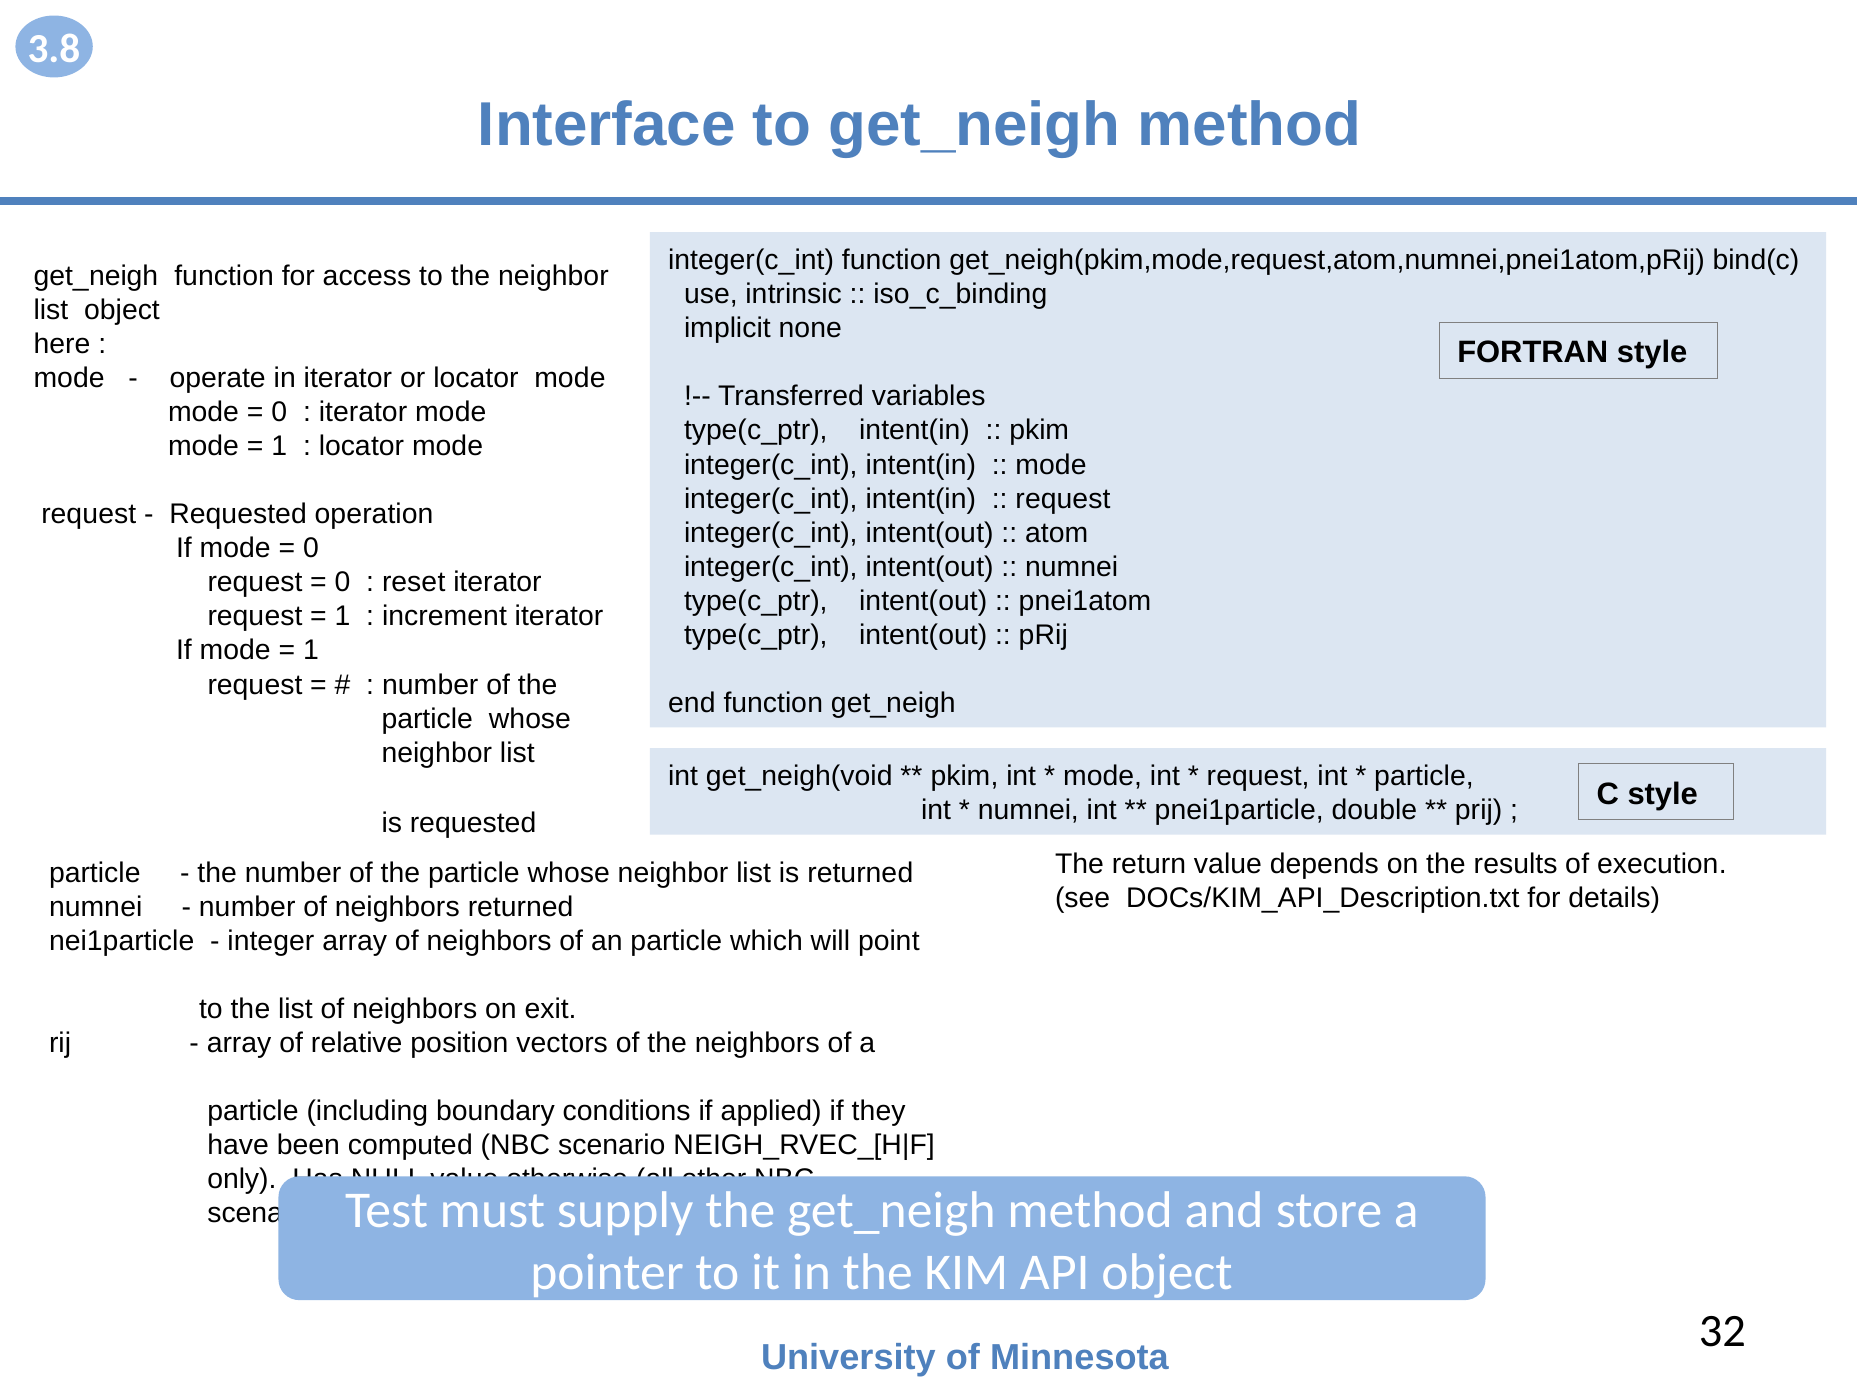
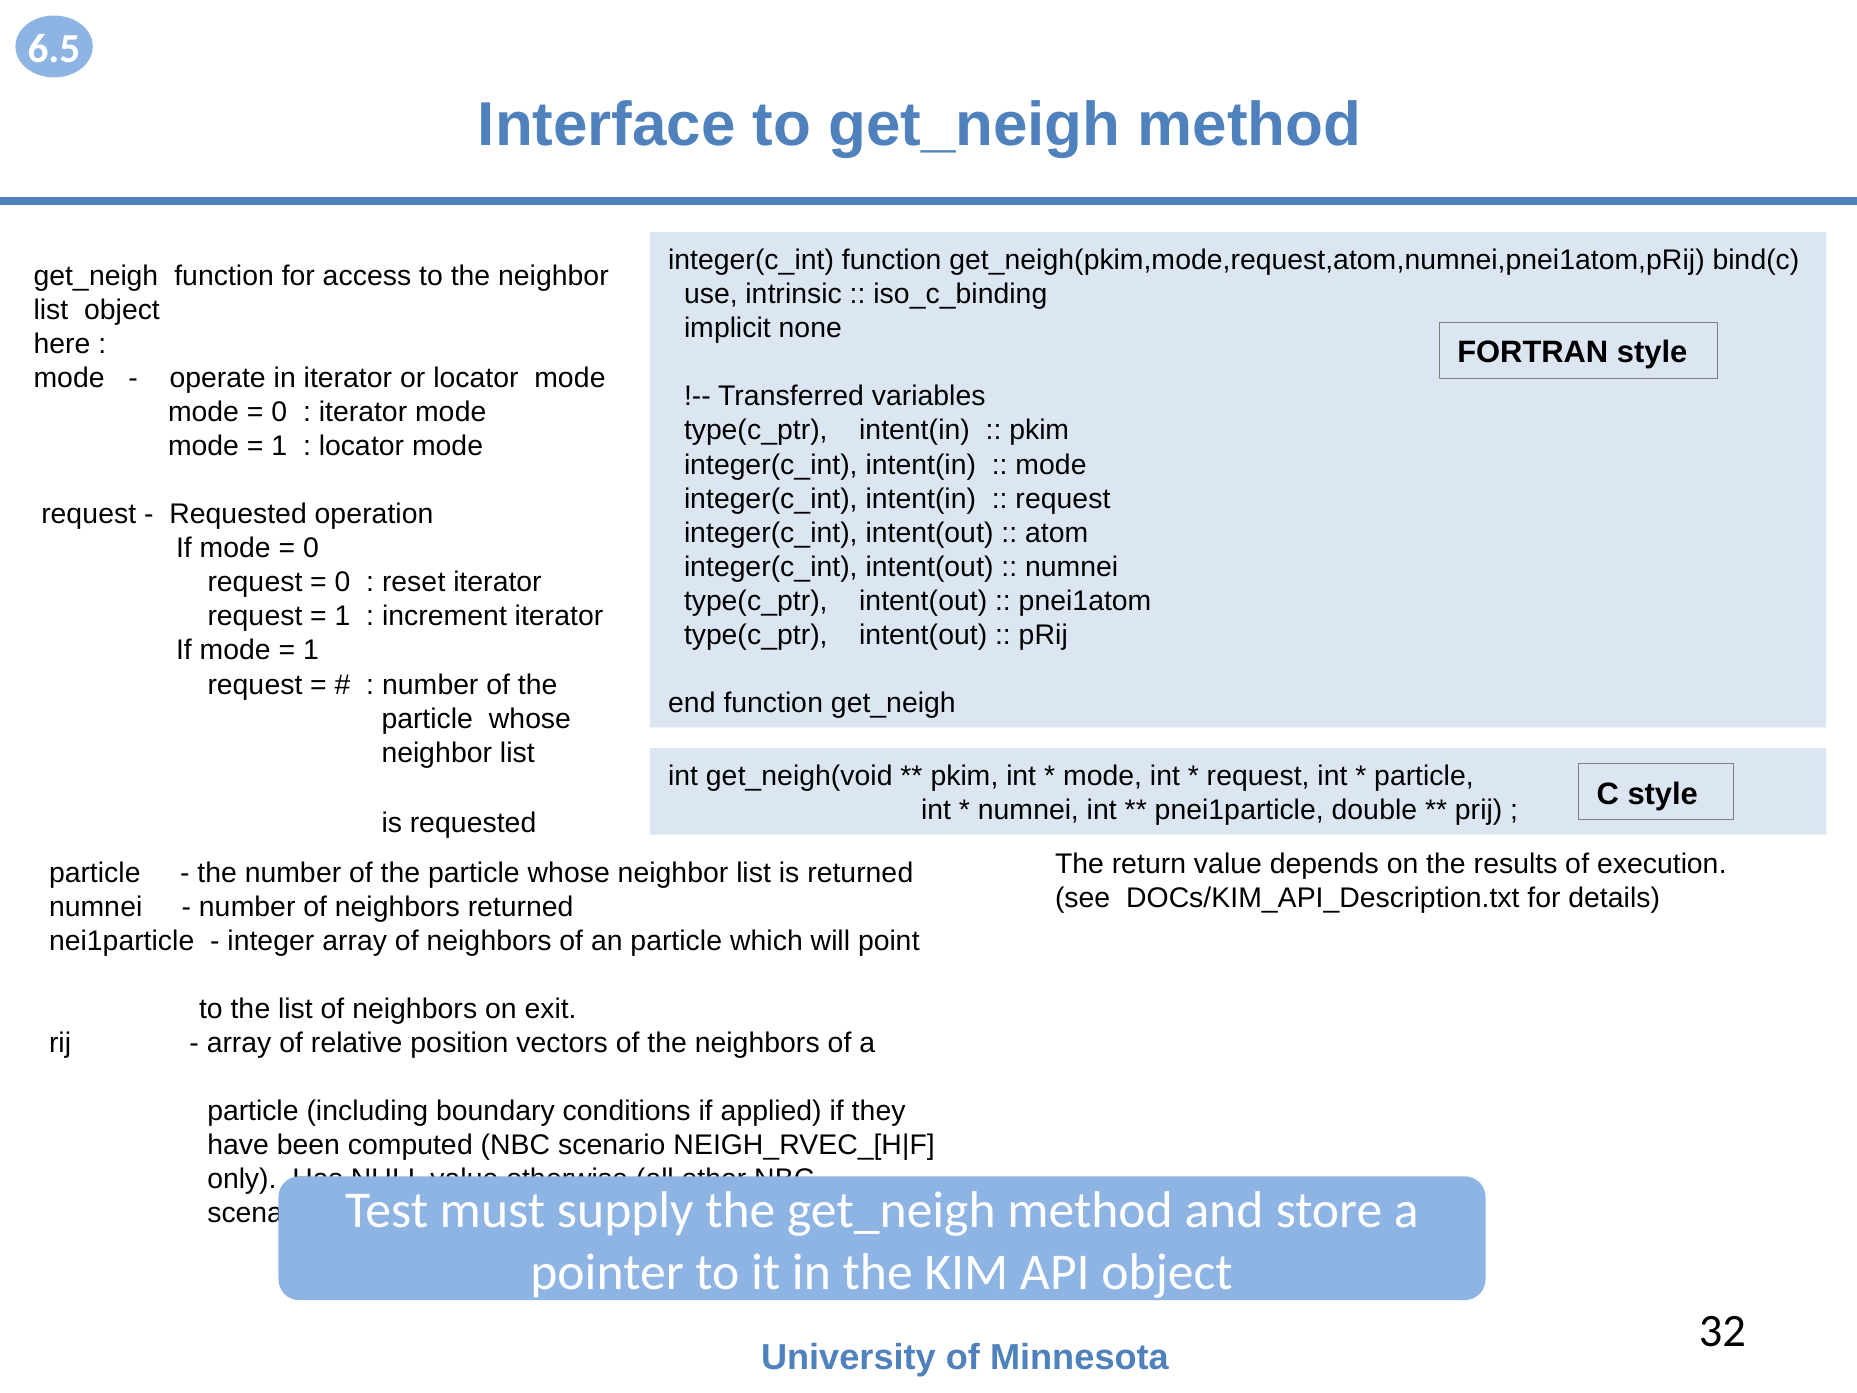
3.8: 3.8 -> 6.5
